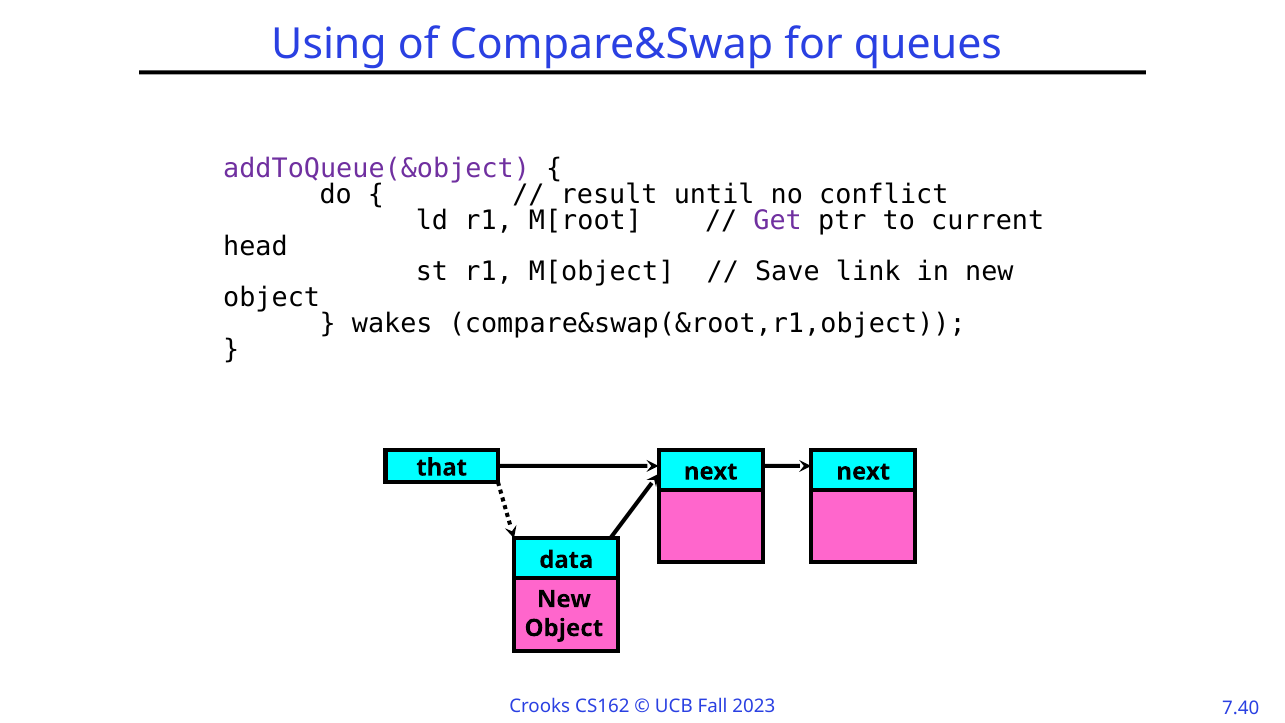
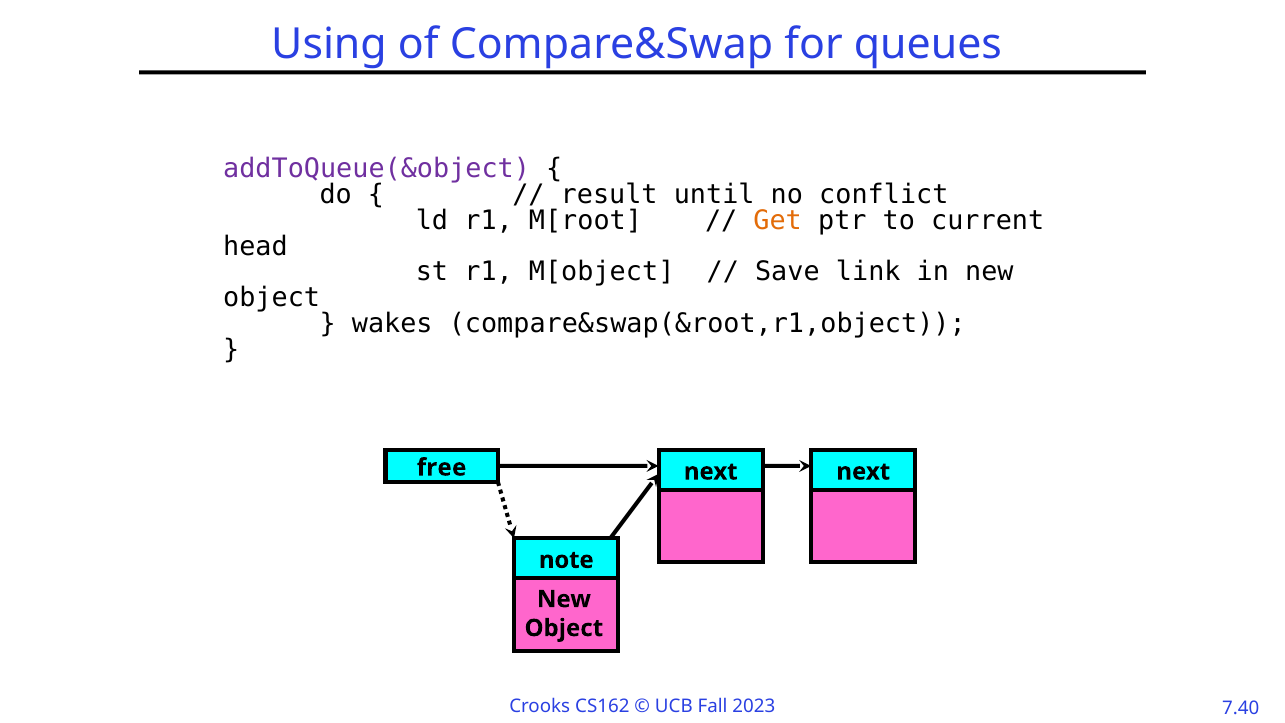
Get colour: purple -> orange
that: that -> free
data: data -> note
